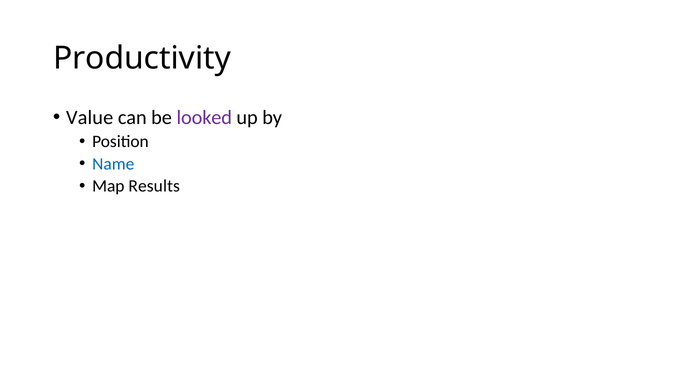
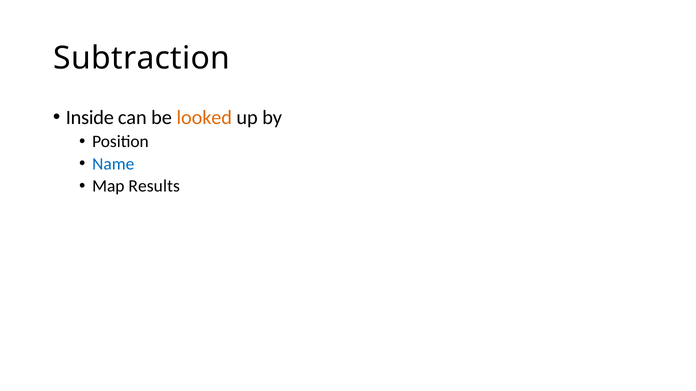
Productivity: Productivity -> Subtraction
Value: Value -> Inside
looked colour: purple -> orange
